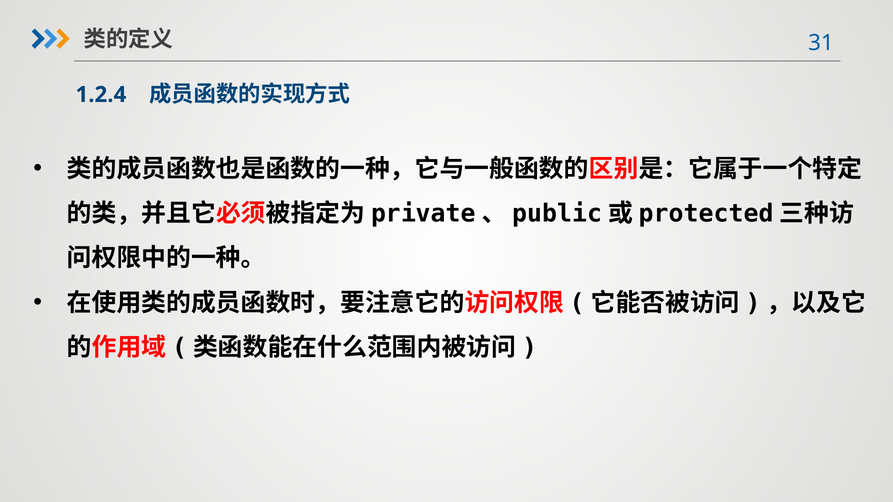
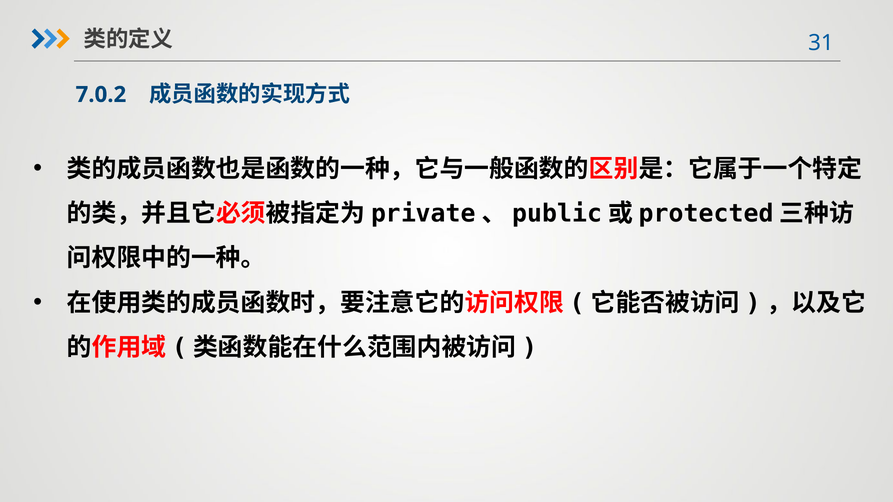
1.2.4: 1.2.4 -> 7.0.2
